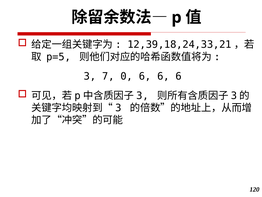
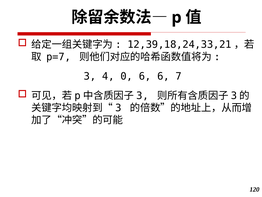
p=5: p=5 -> p=7
7: 7 -> 4
6 6 6: 6 -> 7
